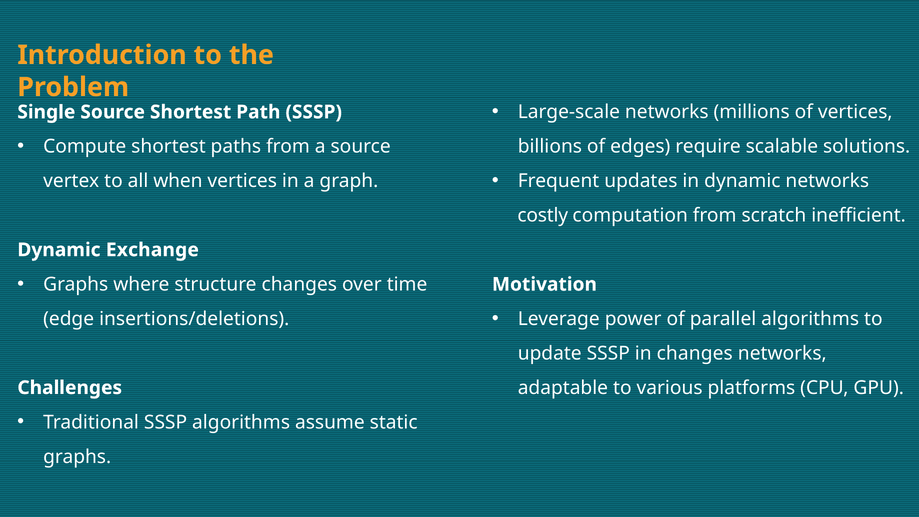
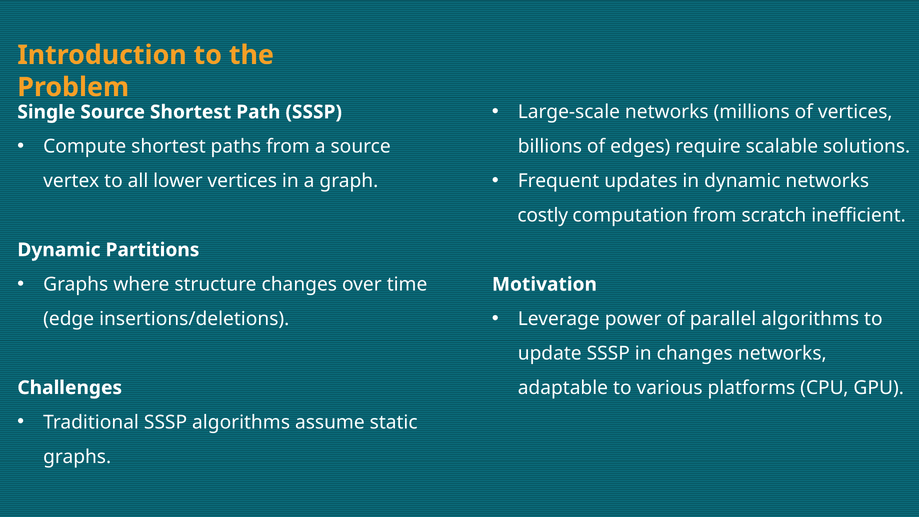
when: when -> lower
Exchange: Exchange -> Partitions
